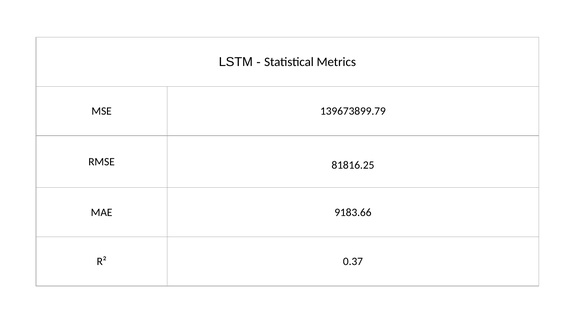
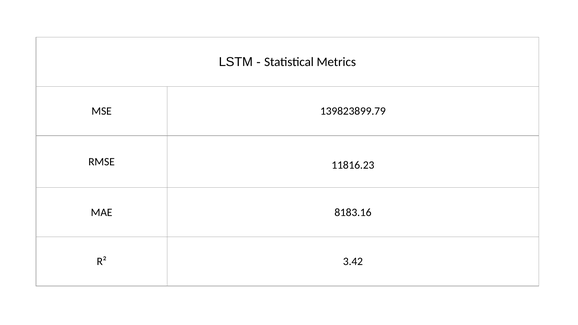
139673899.79: 139673899.79 -> 139823899.79
81816.25: 81816.25 -> 11816.23
9183.66: 9183.66 -> 8183.16
0.37: 0.37 -> 3.42
